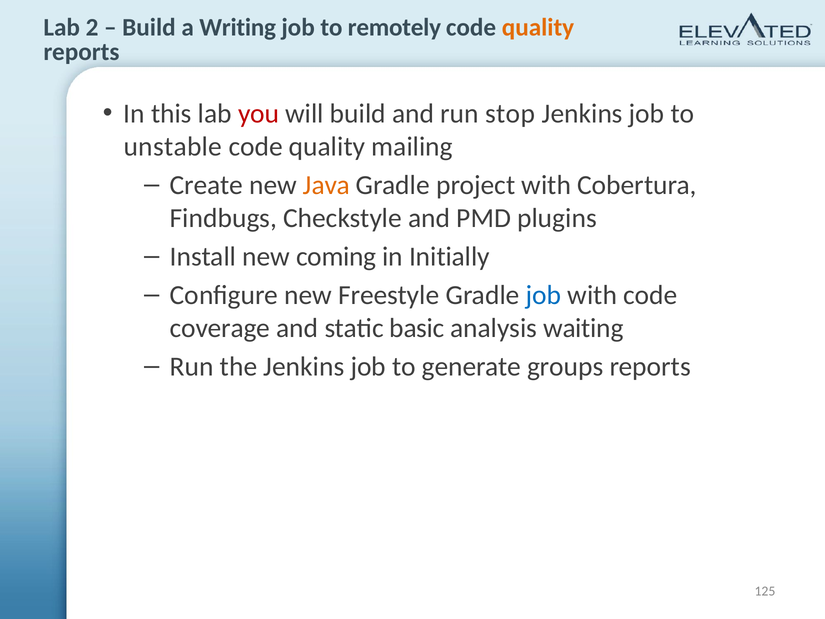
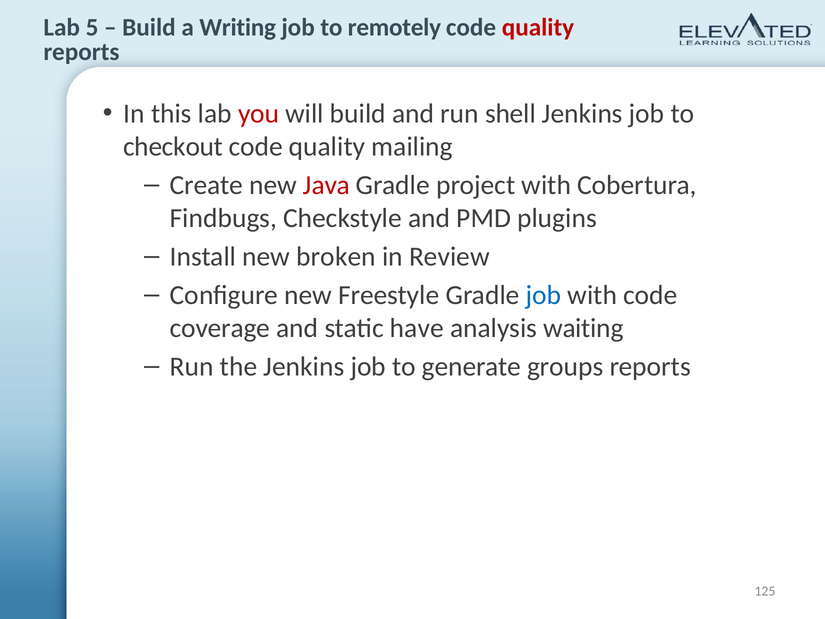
2: 2 -> 5
quality at (538, 28) colour: orange -> red
stop: stop -> shell
unstable: unstable -> checkout
Java colour: orange -> red
coming: coming -> broken
Initially: Initially -> Review
basic: basic -> have
